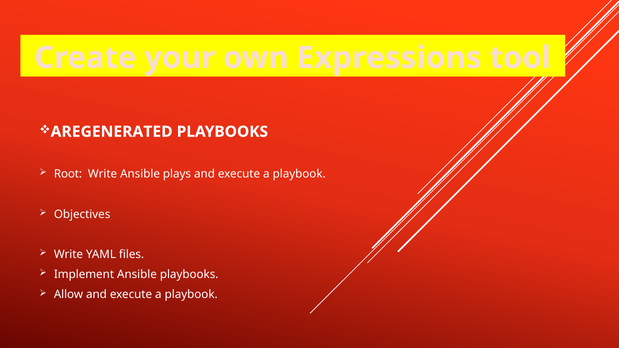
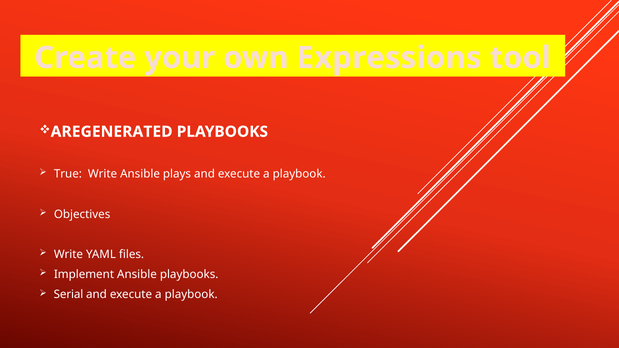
Root: Root -> True
Allow: Allow -> Serial
